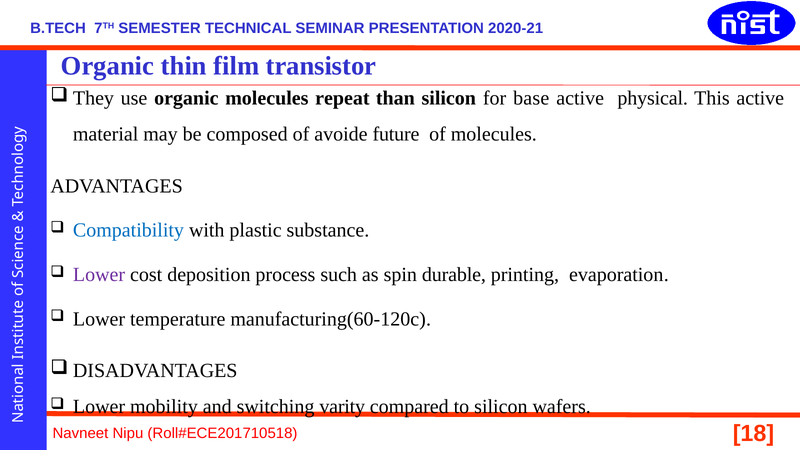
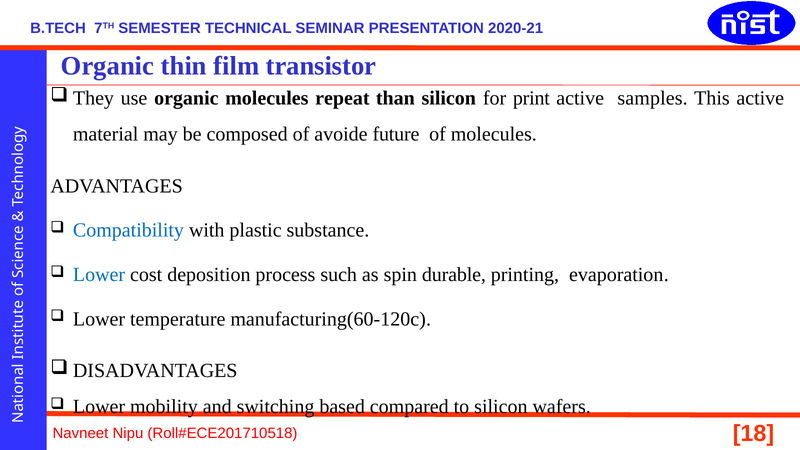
base: base -> print
physical: physical -> samples
Lower at (99, 275) colour: purple -> blue
varity: varity -> based
